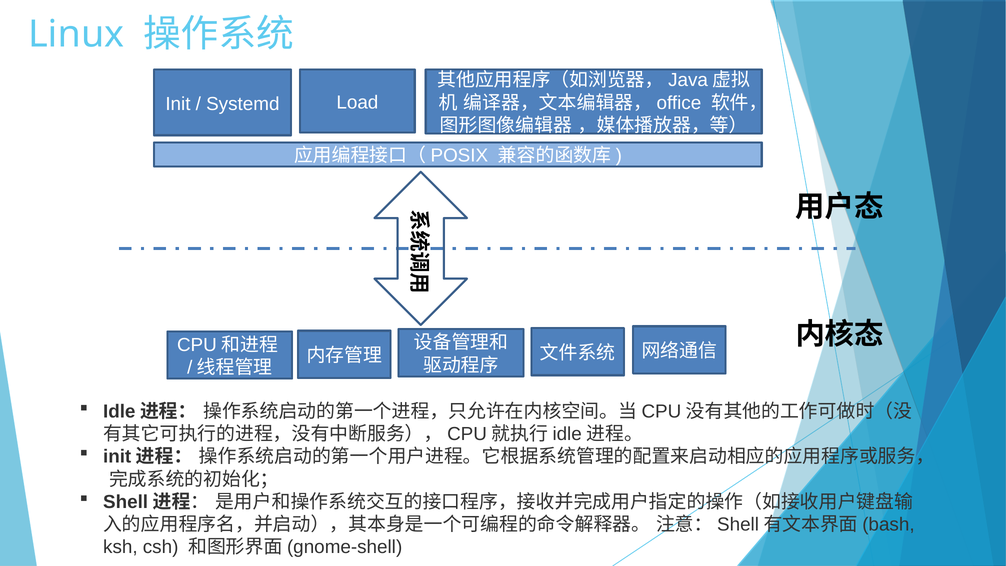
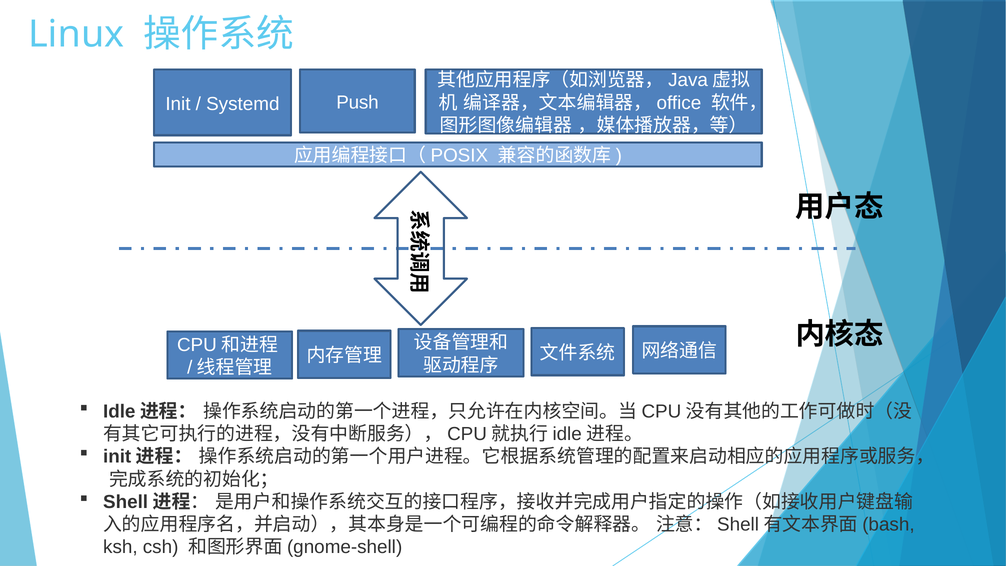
Load: Load -> Push
